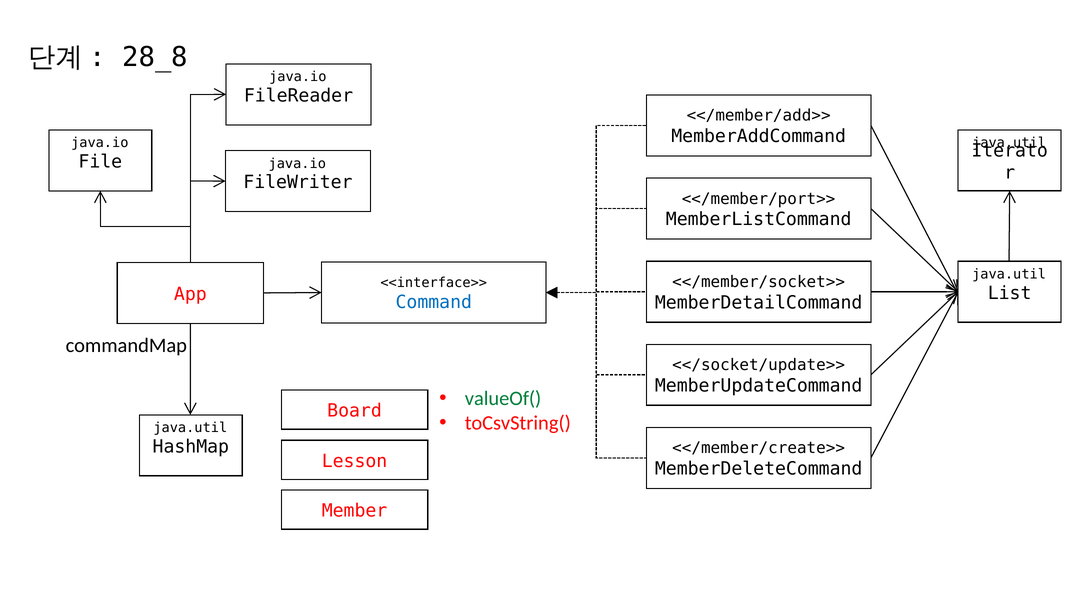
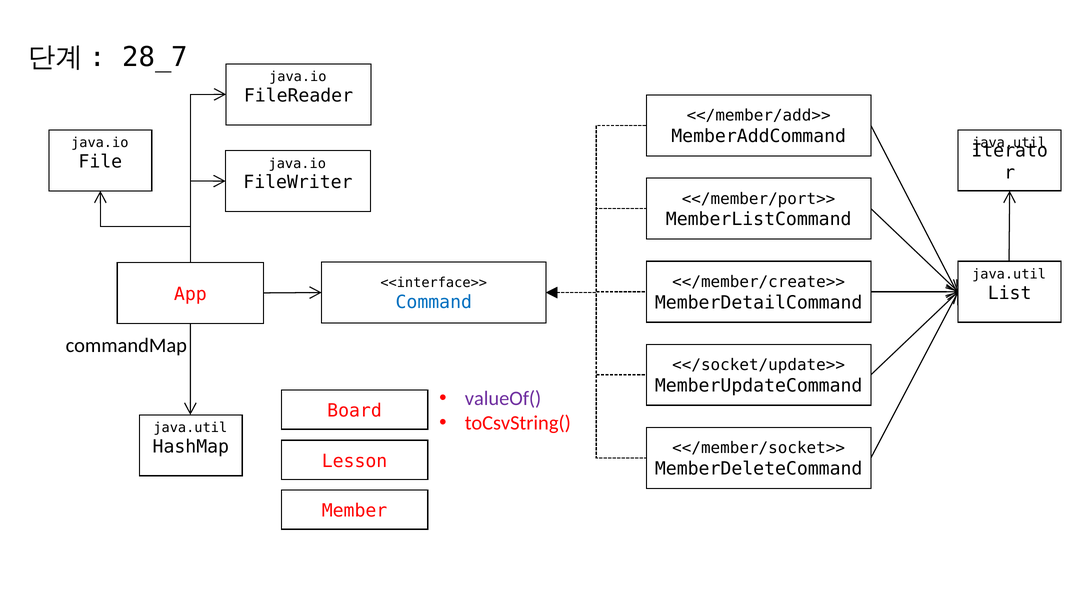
28_8: 28_8 -> 28_7
<</member/socket>>: <</member/socket>> -> <</member/create>>
valueOf( colour: green -> purple
<</member/create>>: <</member/create>> -> <</member/socket>>
